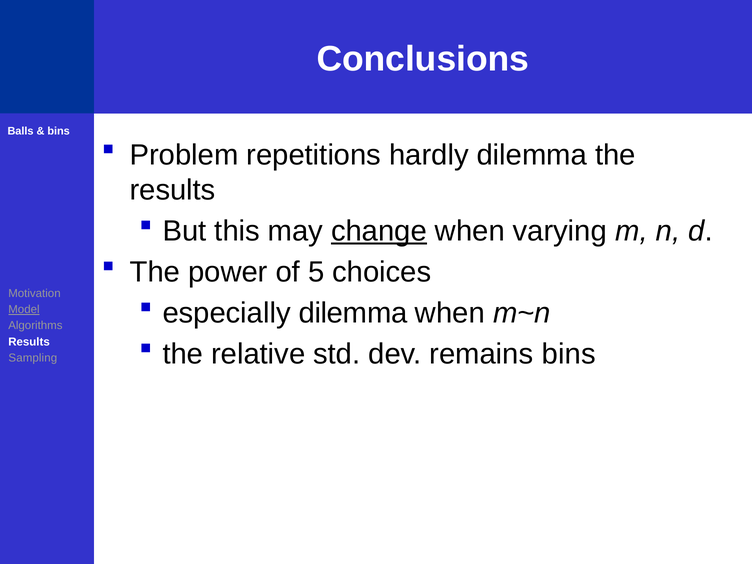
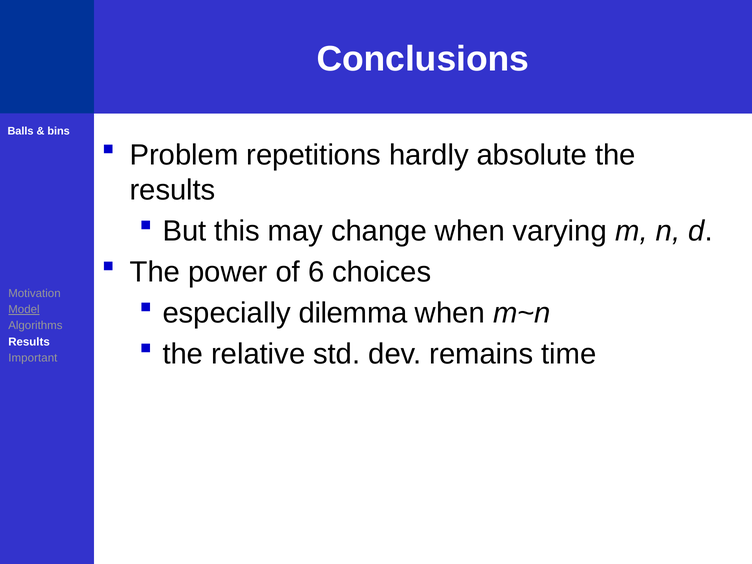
hardly dilemma: dilemma -> absolute
change underline: present -> none
5: 5 -> 6
remains bins: bins -> time
Sampling: Sampling -> Important
